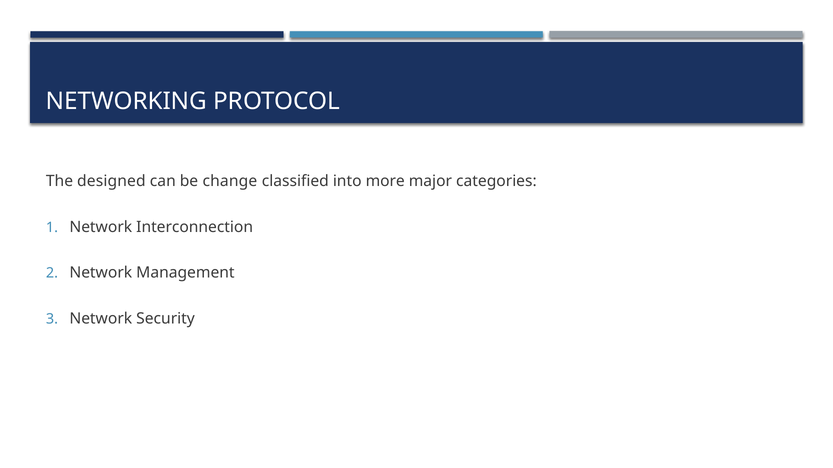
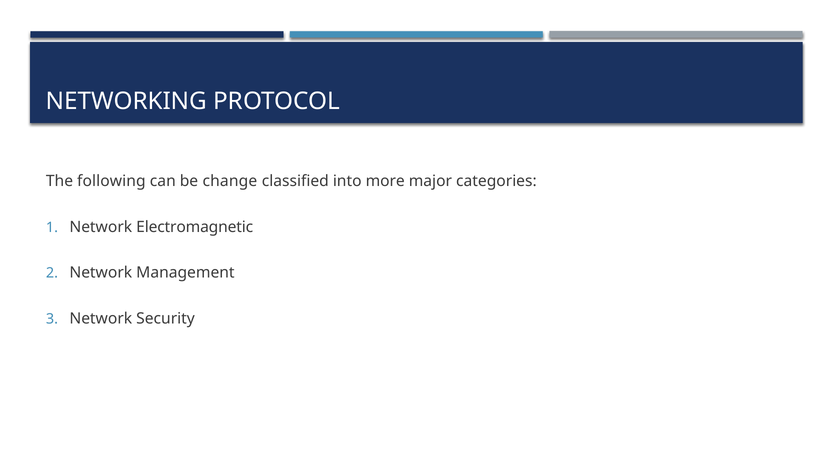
designed: designed -> following
Interconnection: Interconnection -> Electromagnetic
